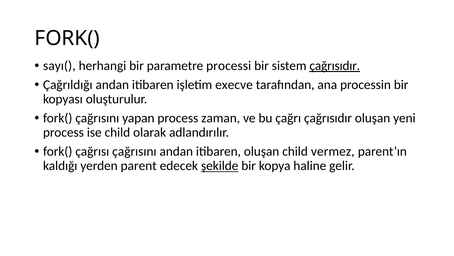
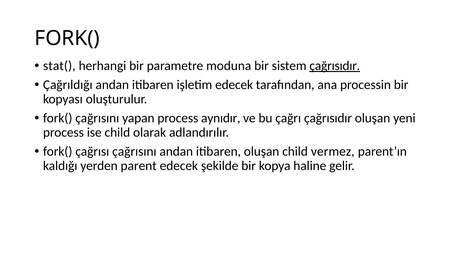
sayı(: sayı( -> stat(
processi: processi -> moduna
işletim execve: execve -> edecek
zaman: zaman -> aynıdır
şekilde underline: present -> none
